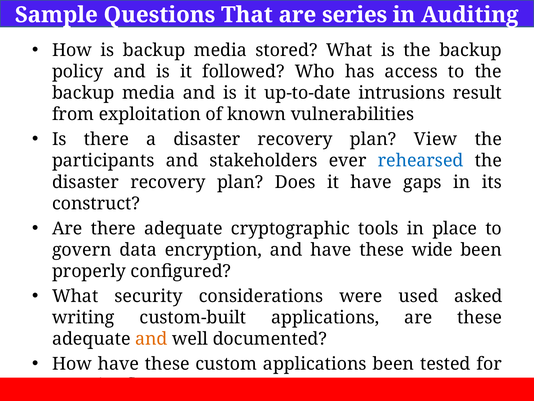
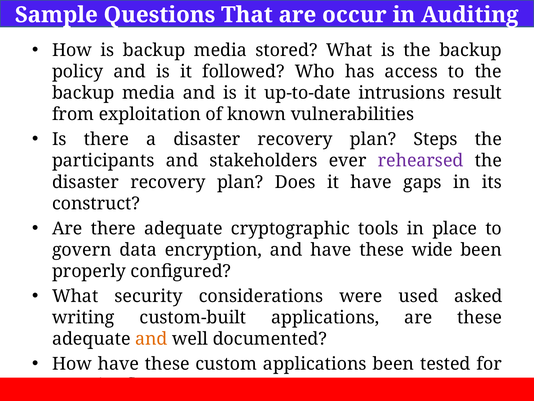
series: series -> occur
View: View -> Steps
rehearsed colour: blue -> purple
